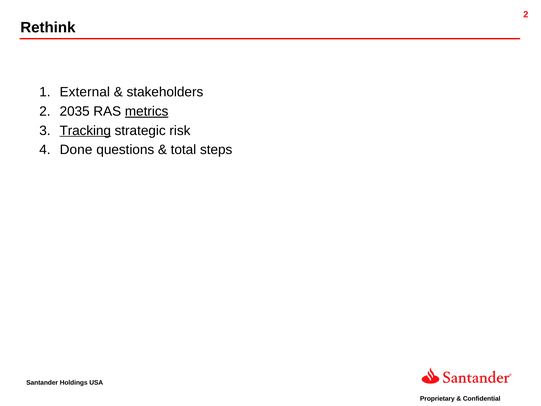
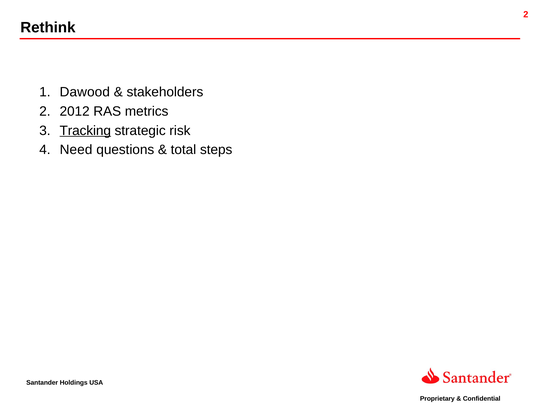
External: External -> Dawood
2035: 2035 -> 2012
metrics underline: present -> none
Done: Done -> Need
